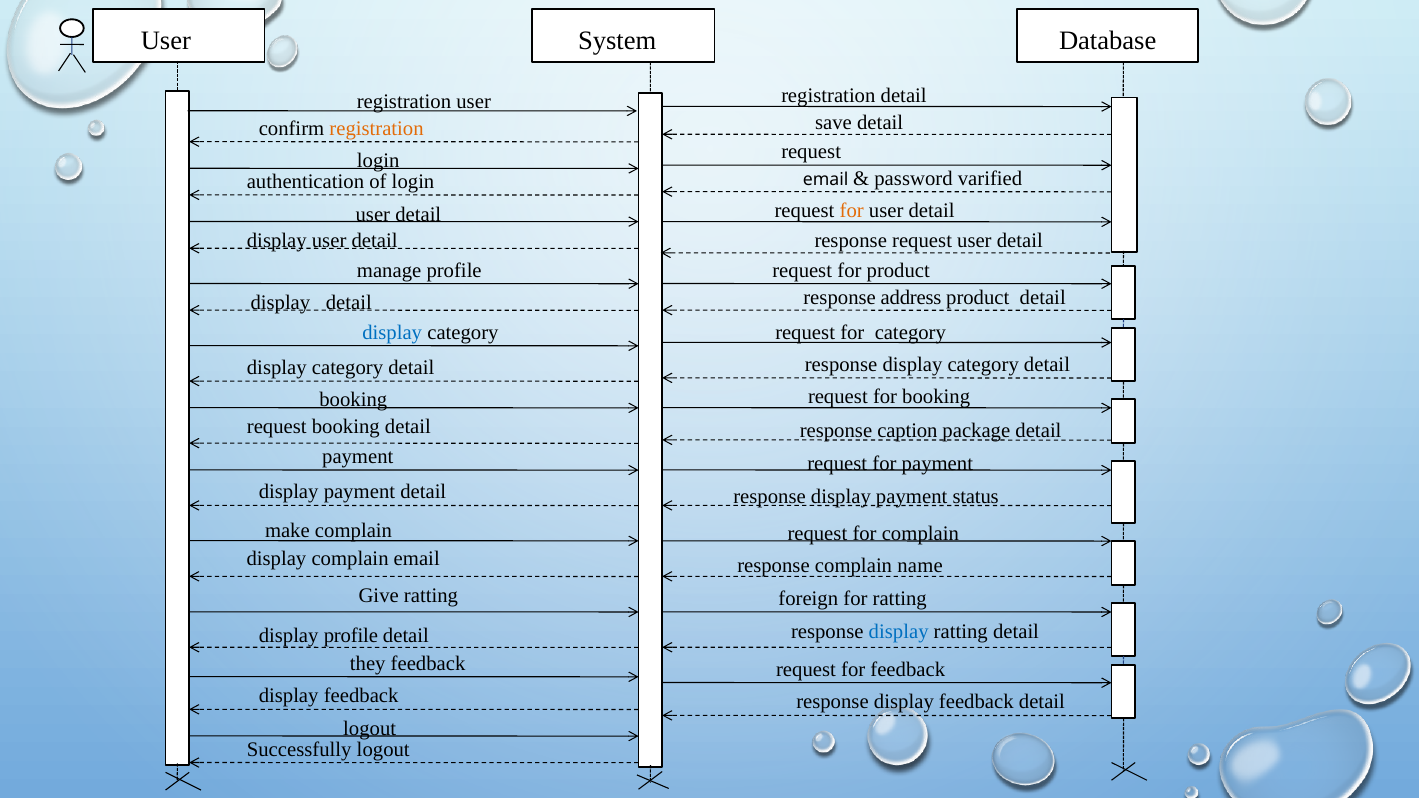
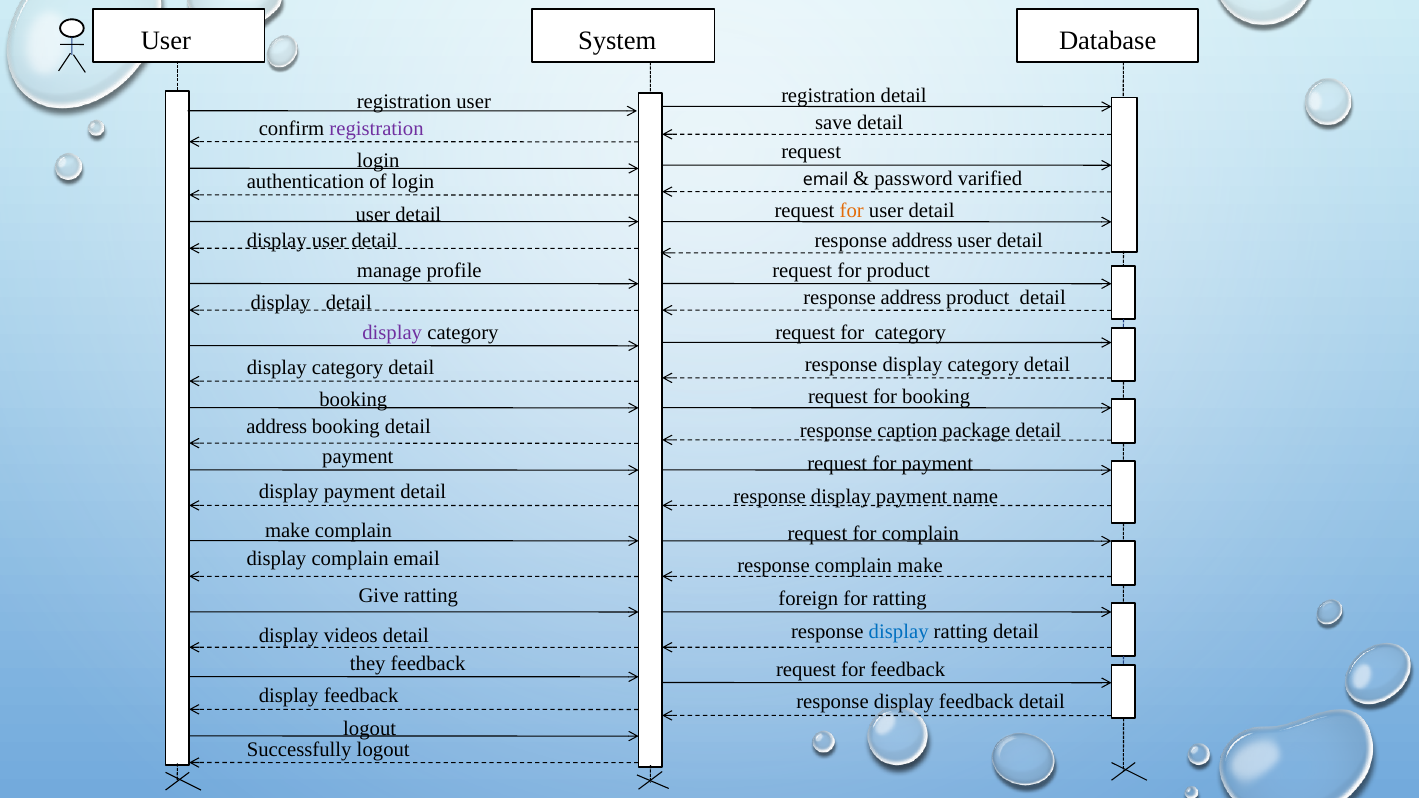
registration at (377, 129) colour: orange -> purple
request at (922, 241): request -> address
display at (392, 333) colour: blue -> purple
request at (277, 427): request -> address
status: status -> name
complain name: name -> make
display profile: profile -> videos
